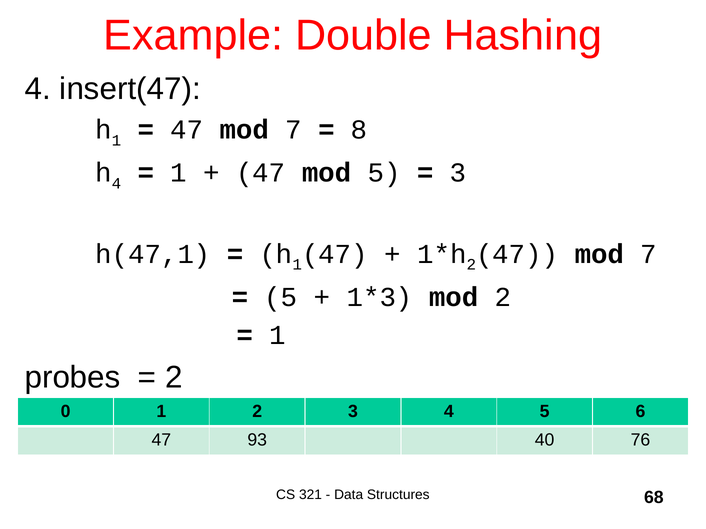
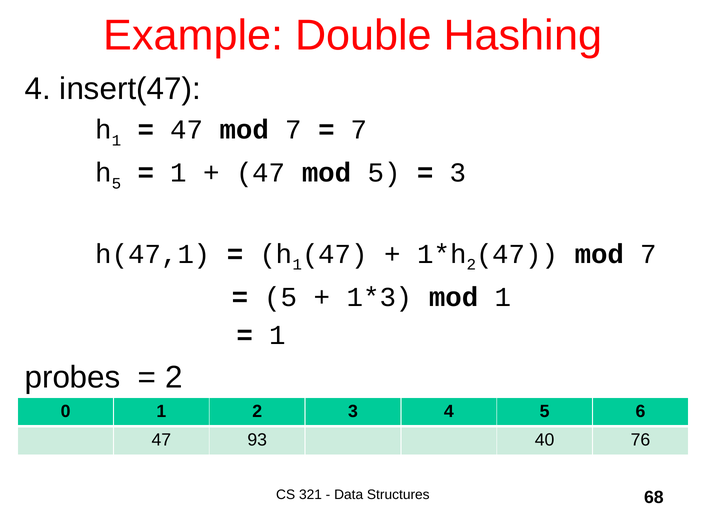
8 at (359, 130): 8 -> 7
4 at (116, 183): 4 -> 5
mod 2: 2 -> 1
